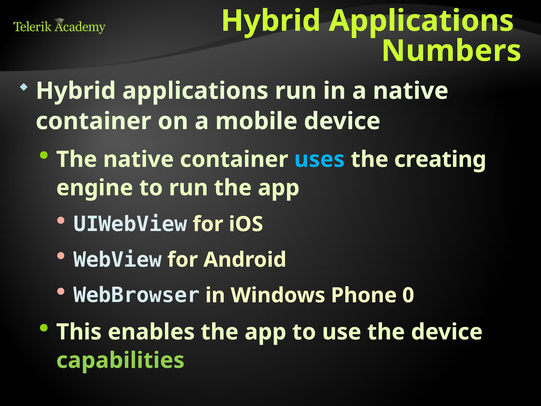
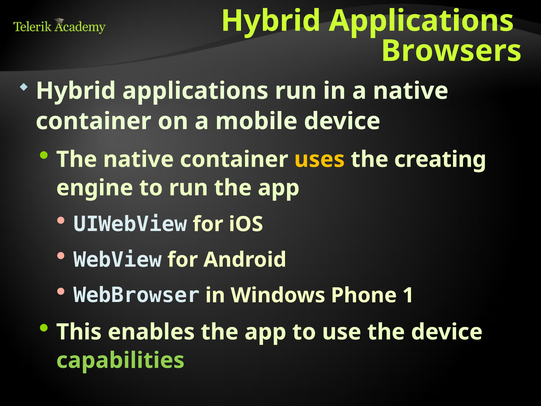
Numbers: Numbers -> Browsers
uses colour: light blue -> yellow
0: 0 -> 1
